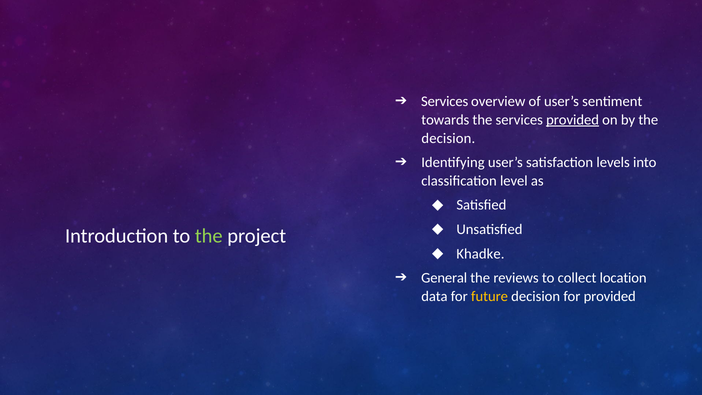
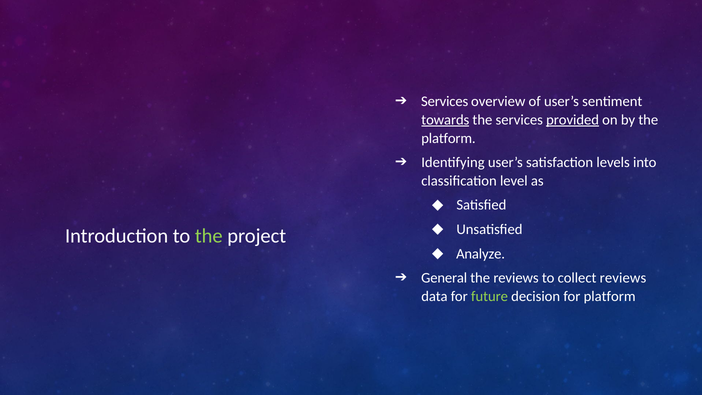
towards underline: none -> present
decision at (448, 138): decision -> platform
Khadke: Khadke -> Analyze
collect location: location -> reviews
future colour: yellow -> light green
for provided: provided -> platform
